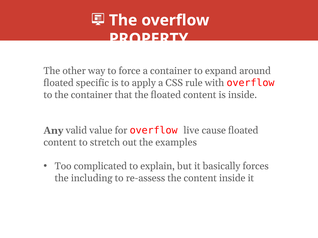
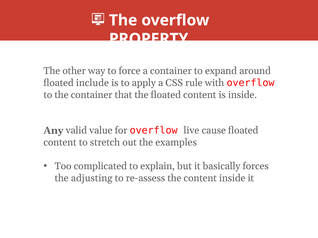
specific: specific -> include
including: including -> adjusting
